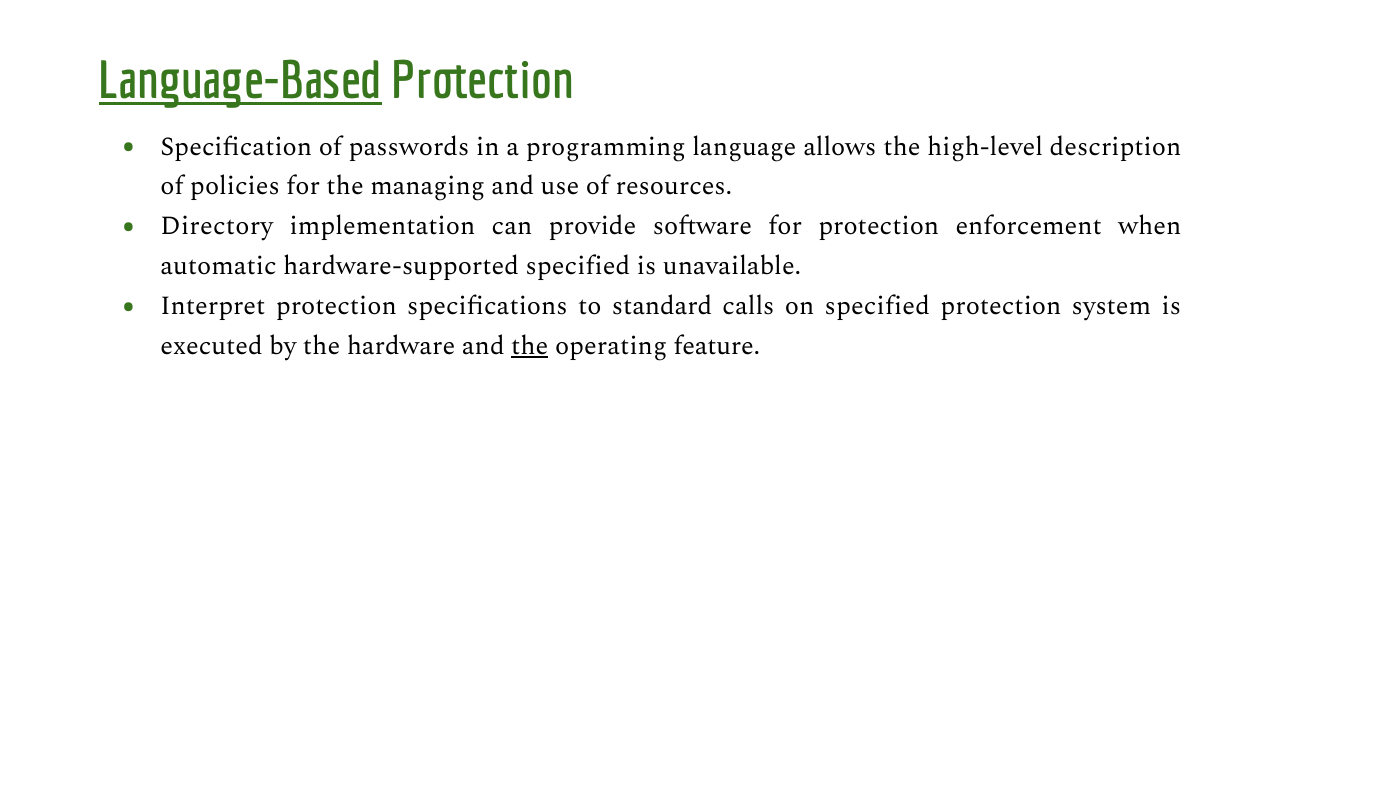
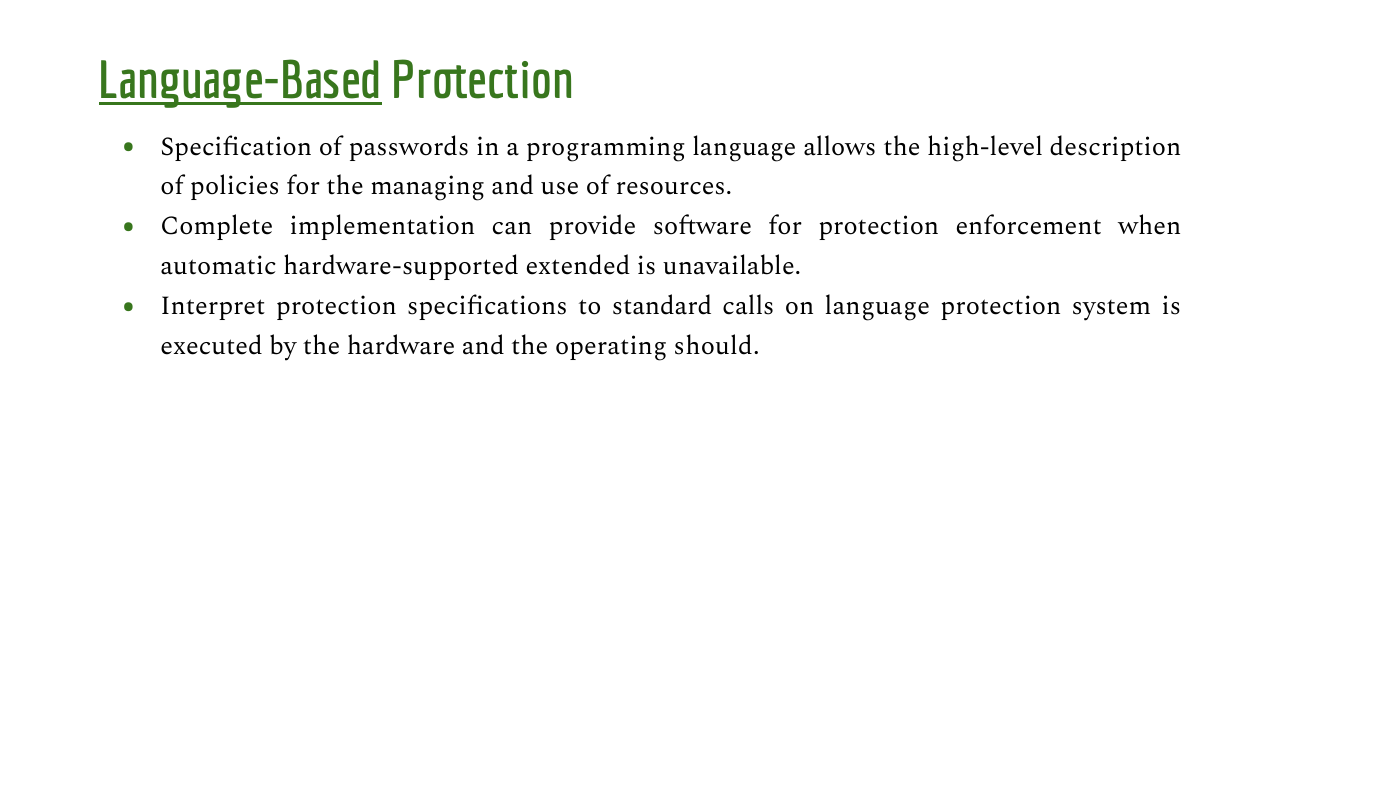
Directory: Directory -> Complete
hardware-supported specified: specified -> extended
on specified: specified -> language
the at (530, 346) underline: present -> none
feature: feature -> should
